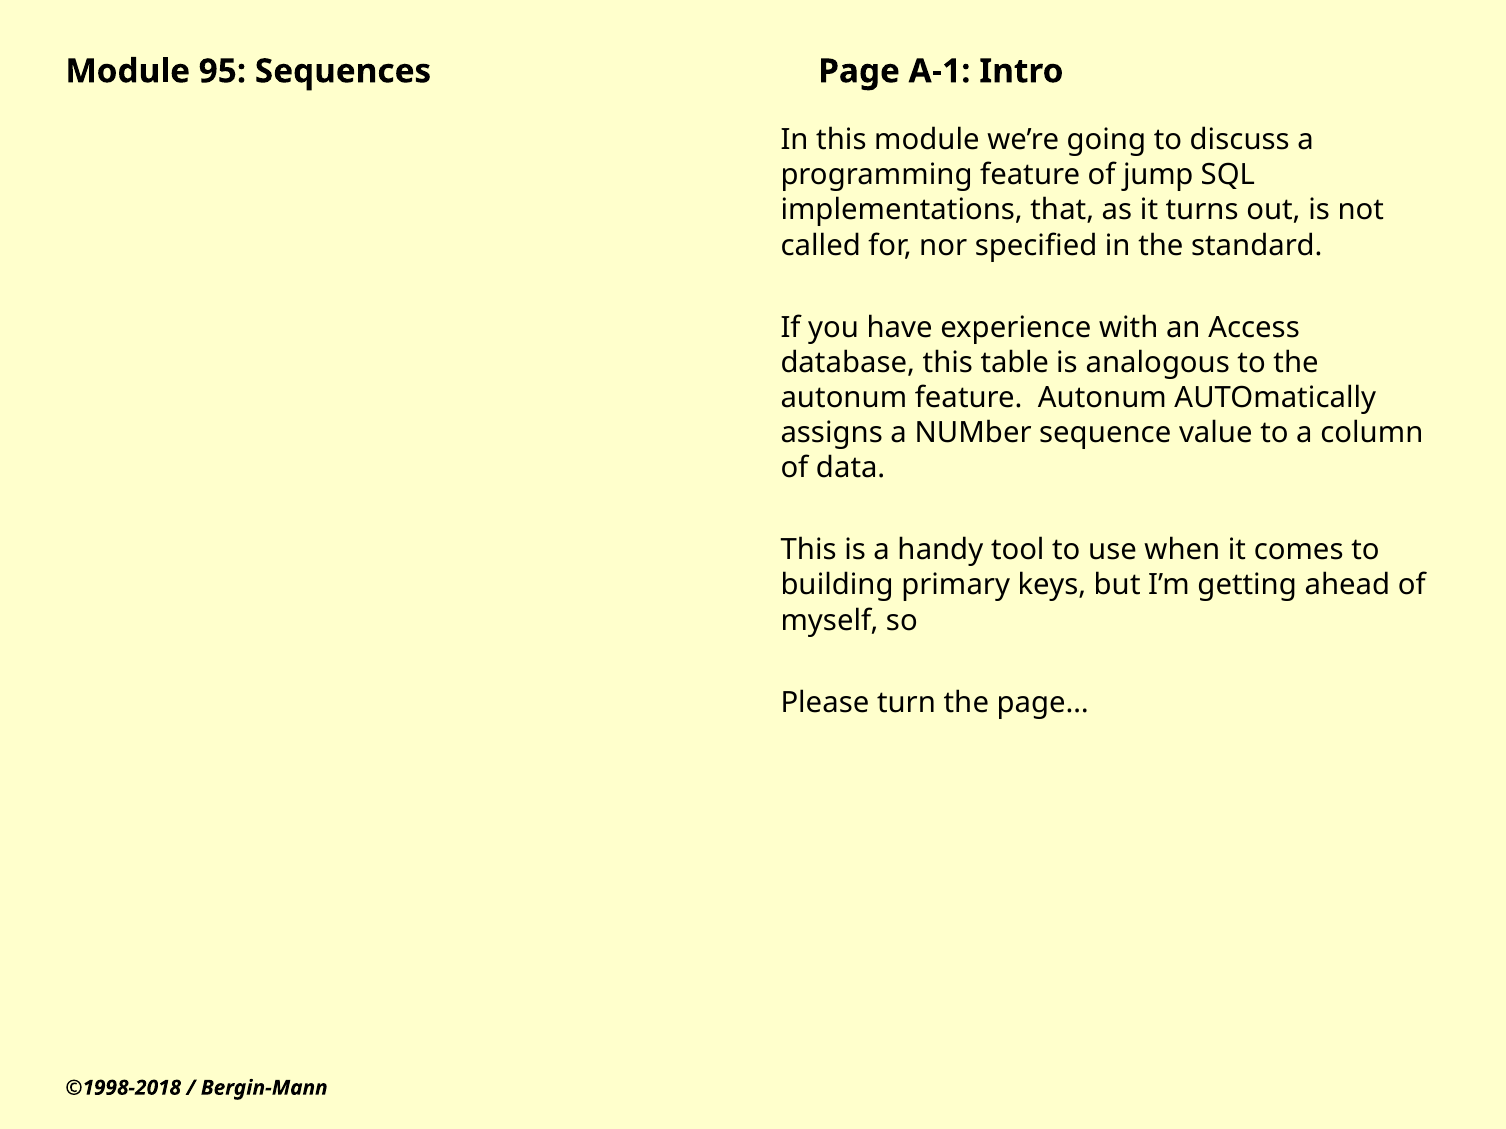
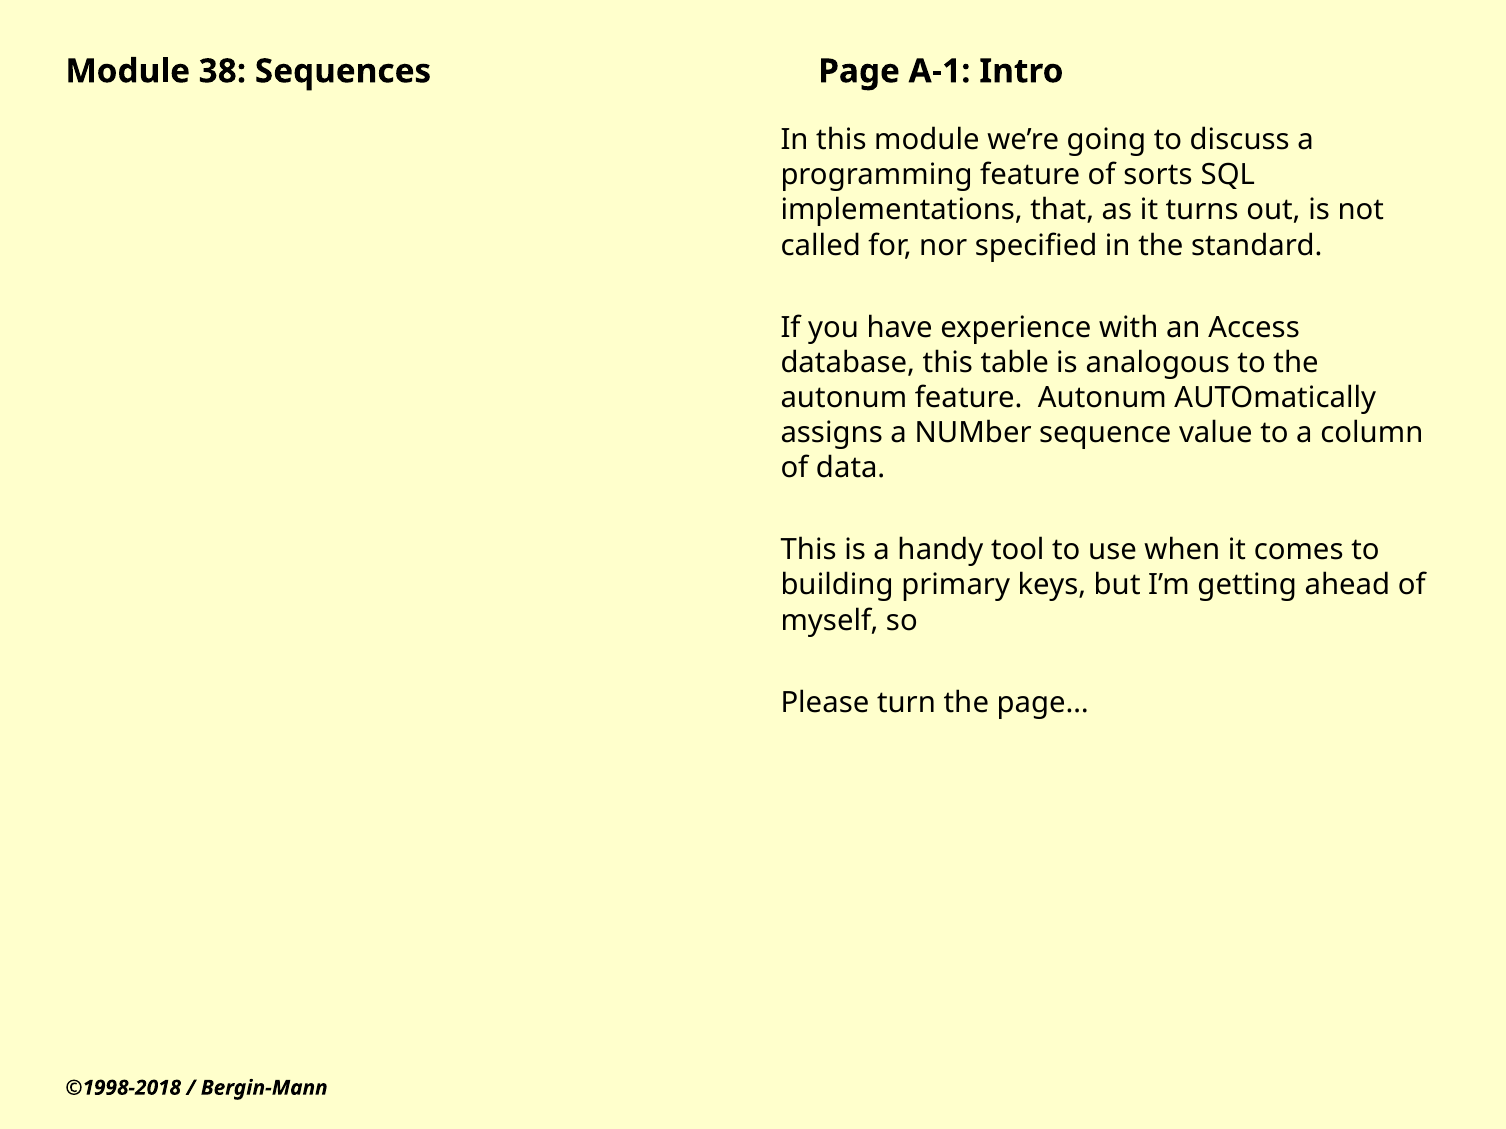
95: 95 -> 38
jump: jump -> sorts
